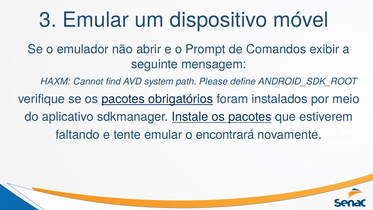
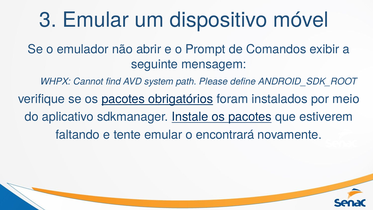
HAXM: HAXM -> WHPX
